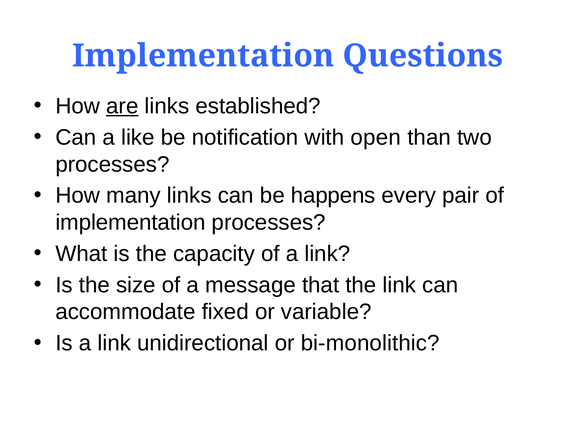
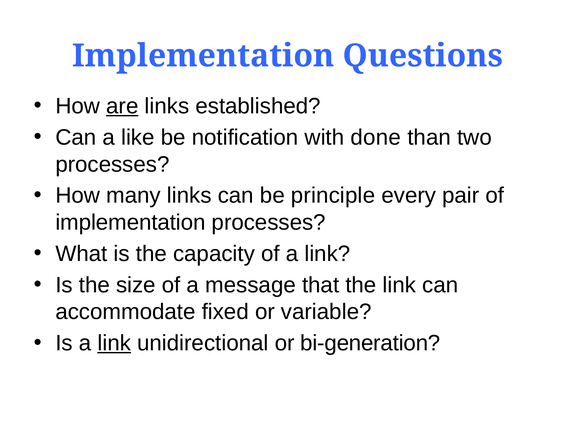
open: open -> done
happens: happens -> principle
link at (114, 343) underline: none -> present
bi-monolithic: bi-monolithic -> bi-generation
